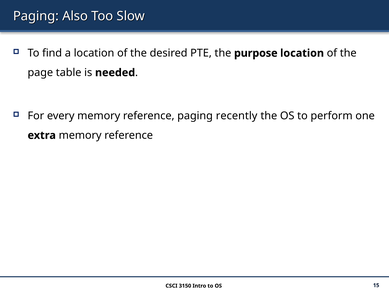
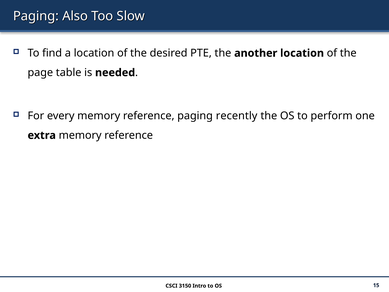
purpose: purpose -> another
